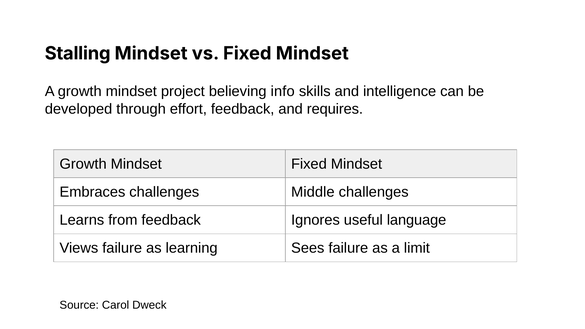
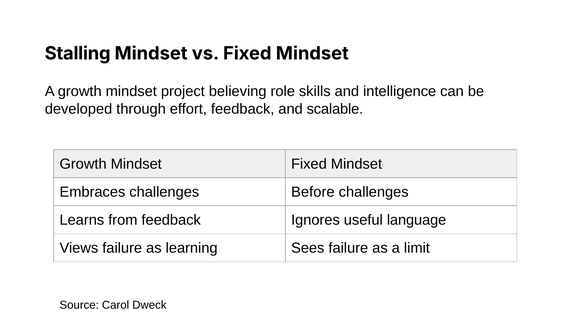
info: info -> role
requires: requires -> scalable
Middle: Middle -> Before
